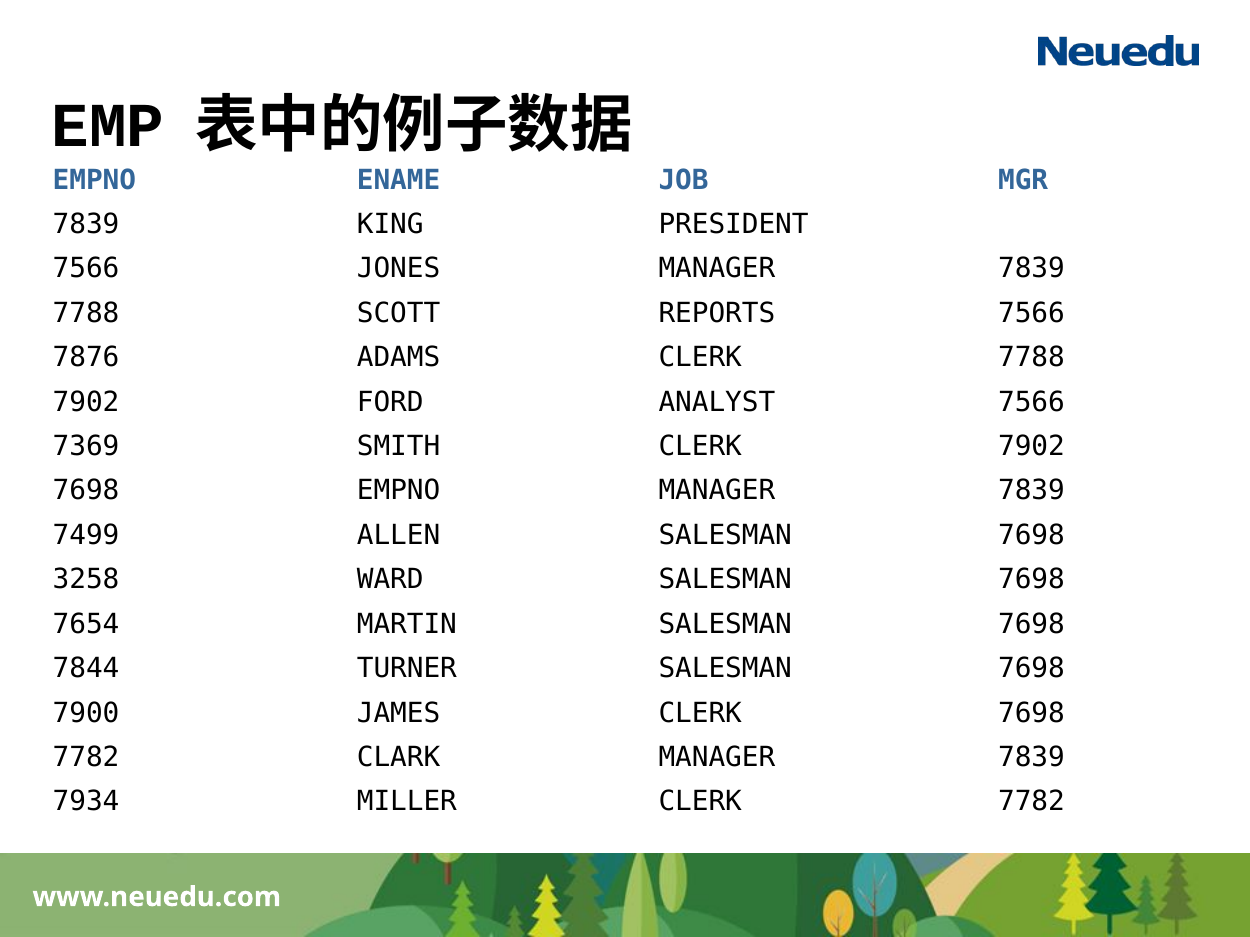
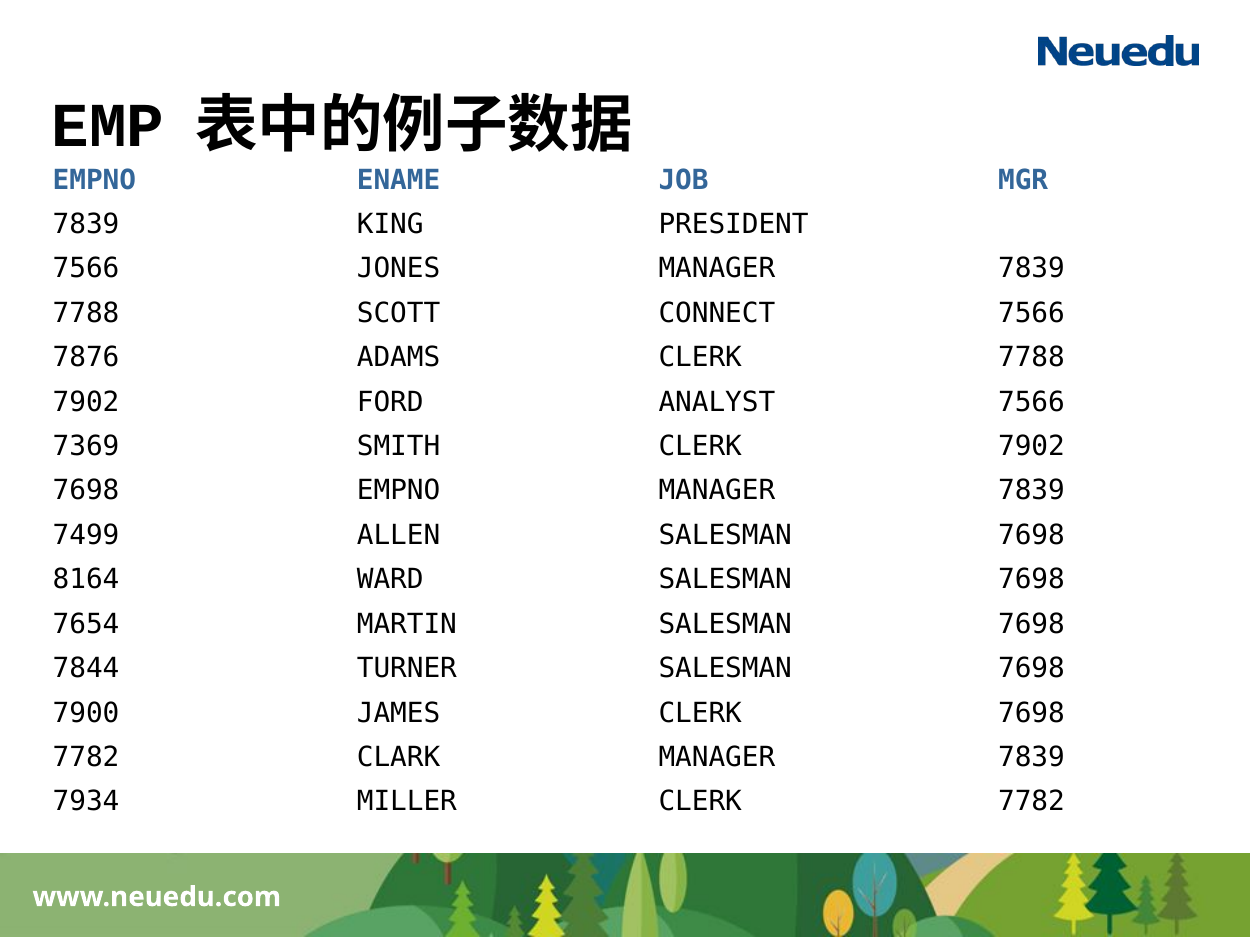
REPORTS: REPORTS -> CONNECT
3258: 3258 -> 8164
